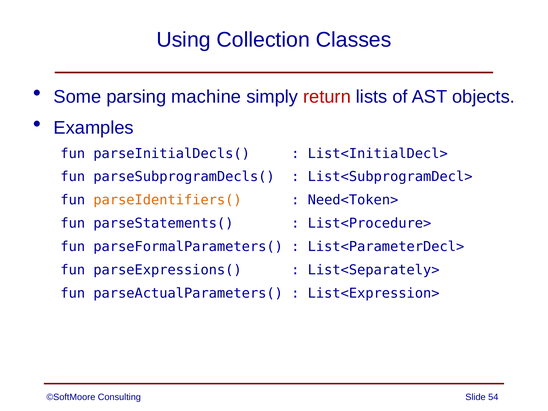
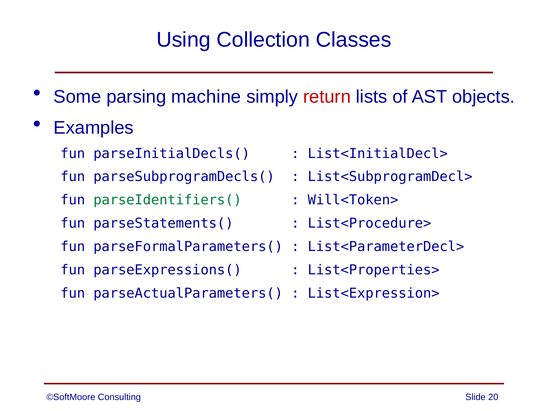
parseIdentifiers( colour: orange -> green
Need<Token>: Need<Token> -> Will<Token>
List<Separately>: List<Separately> -> List<Properties>
54: 54 -> 20
